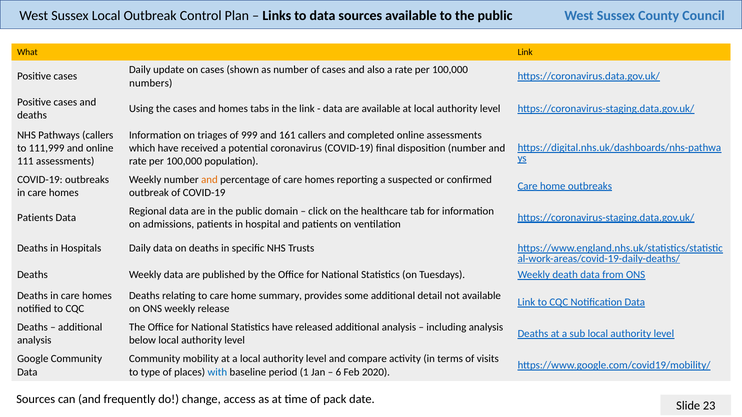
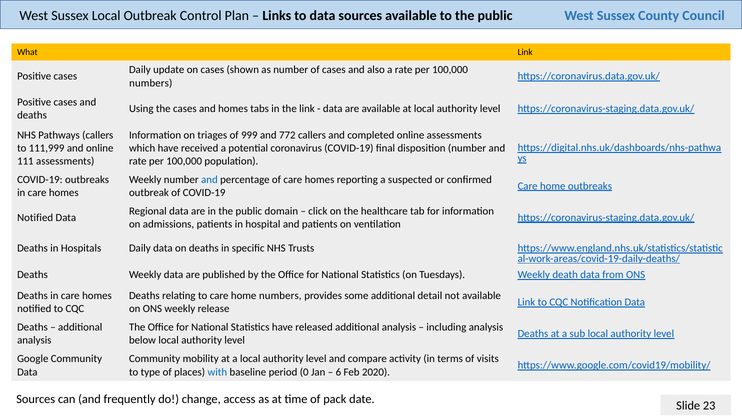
161: 161 -> 772
and at (209, 180) colour: orange -> blue
Patients at (35, 218): Patients -> Notified
home summary: summary -> numbers
1: 1 -> 0
